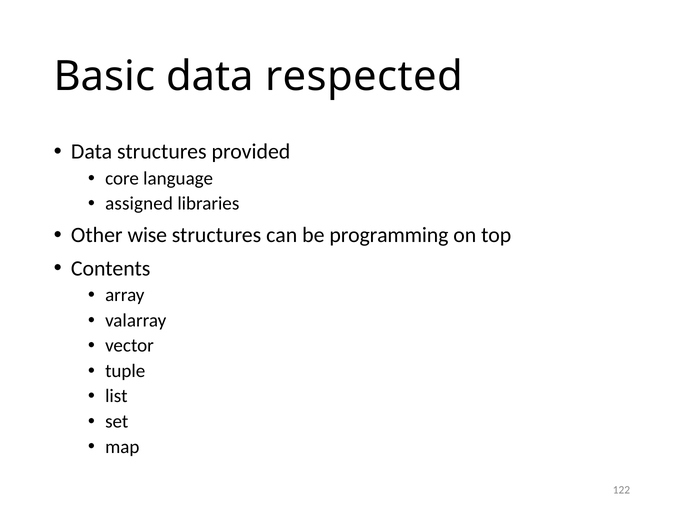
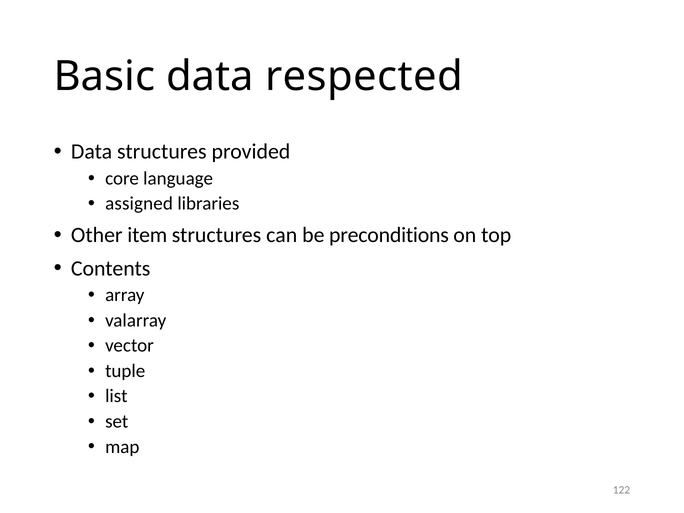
wise: wise -> item
programming: programming -> preconditions
